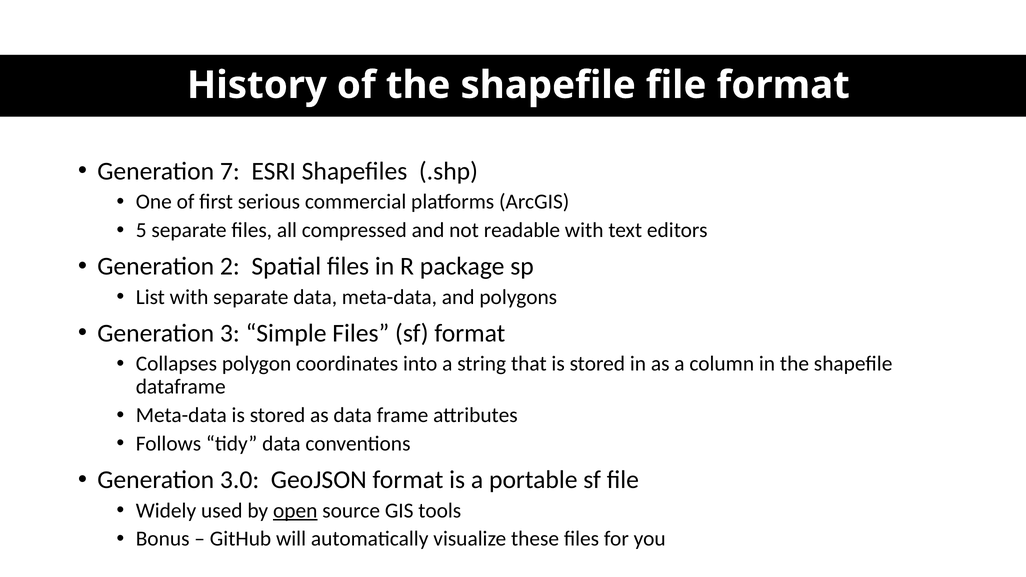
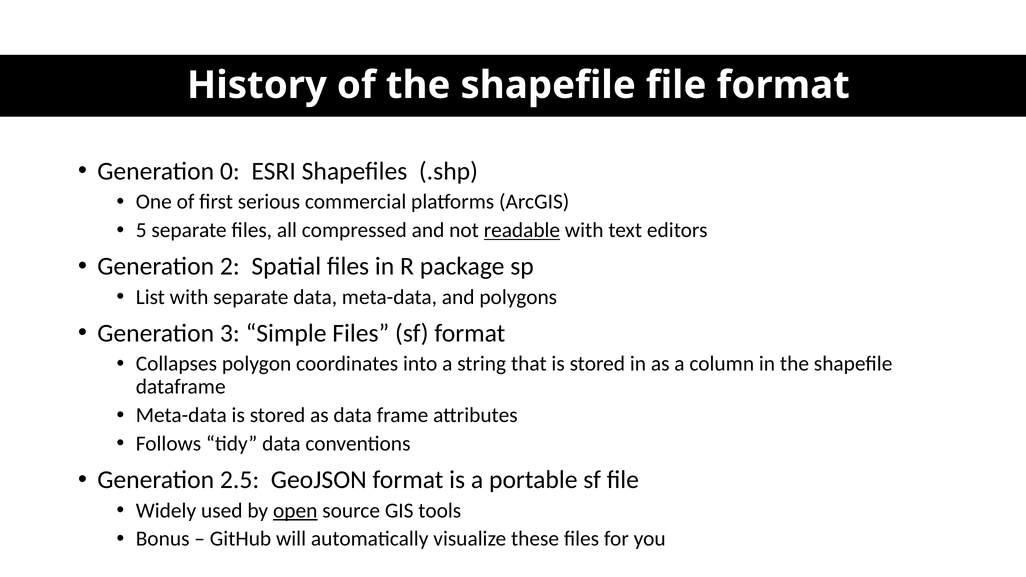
7: 7 -> 0
readable underline: none -> present
3.0: 3.0 -> 2.5
